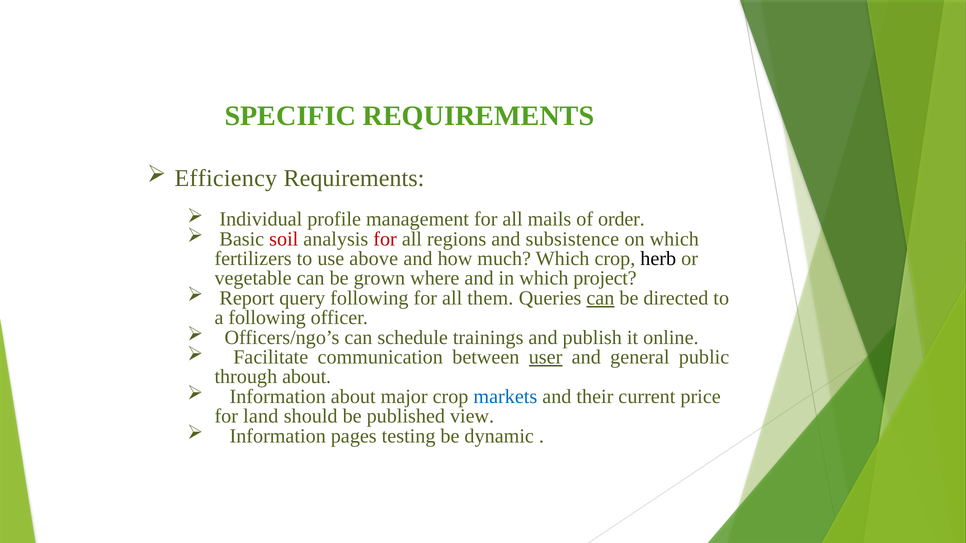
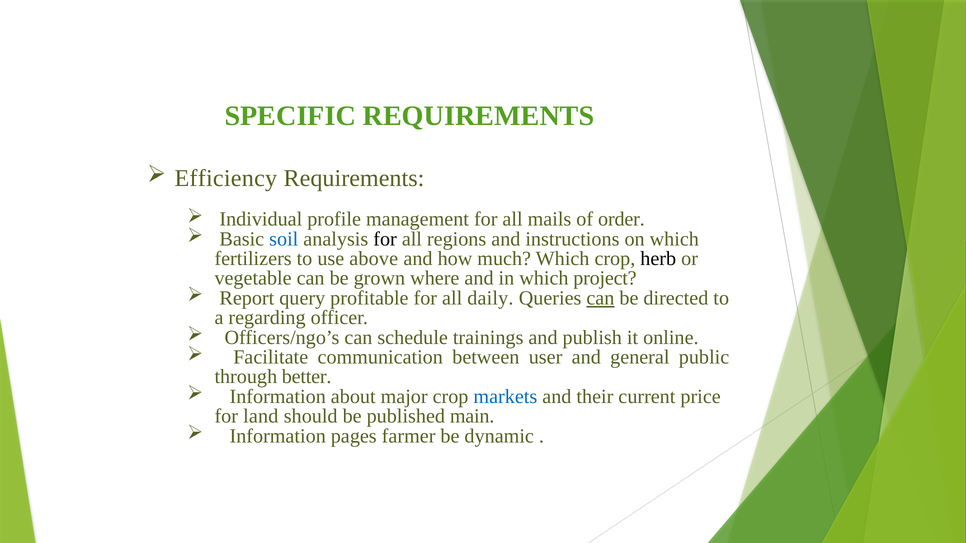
soil colour: red -> blue
for at (385, 239) colour: red -> black
subsistence: subsistence -> instructions
query following: following -> profitable
them: them -> daily
a following: following -> regarding
user underline: present -> none
through about: about -> better
view: view -> main
testing: testing -> farmer
